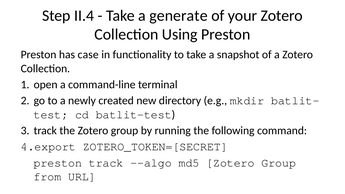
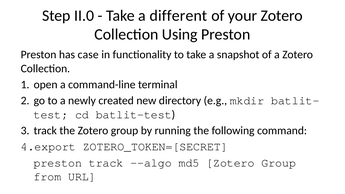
II.4: II.4 -> II.0
generate: generate -> different
